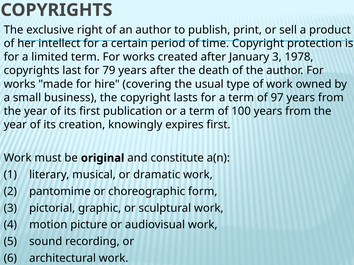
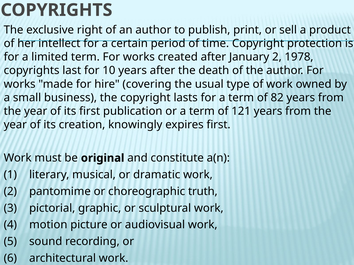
January 3: 3 -> 2
79: 79 -> 10
97: 97 -> 82
100: 100 -> 121
form: form -> truth
